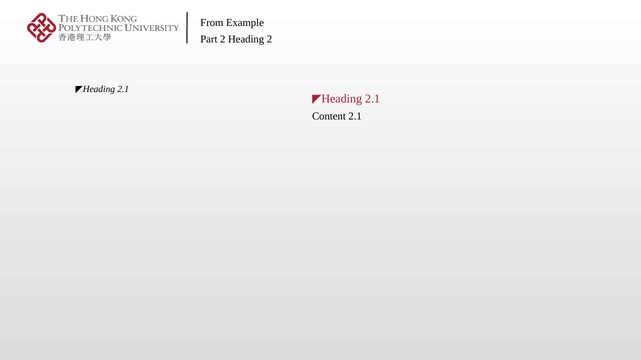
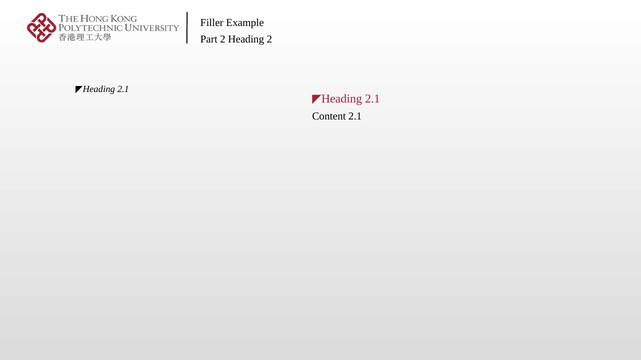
From: From -> Filler
